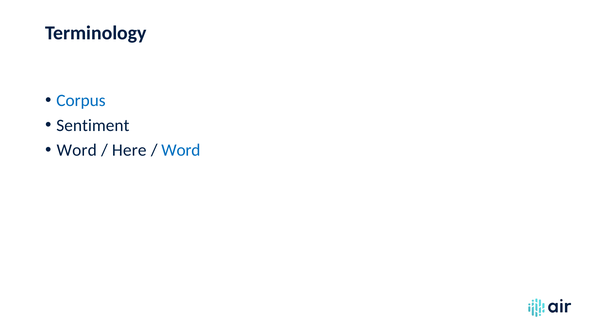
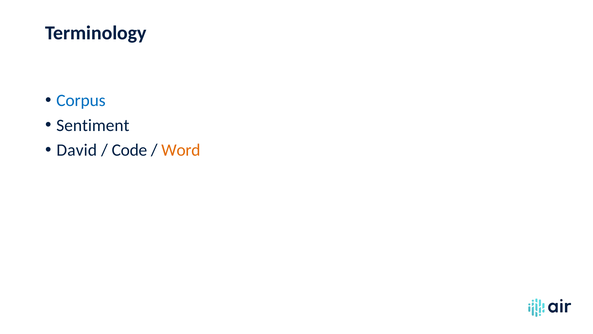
Word at (77, 150): Word -> David
Here: Here -> Code
Word at (181, 150) colour: blue -> orange
